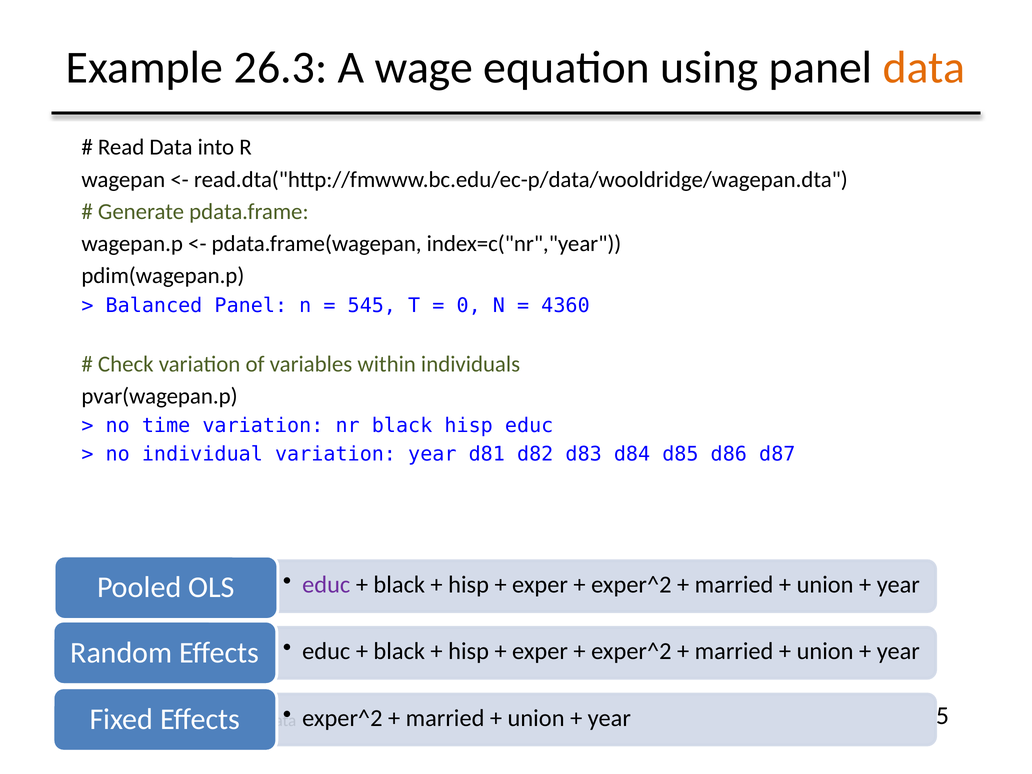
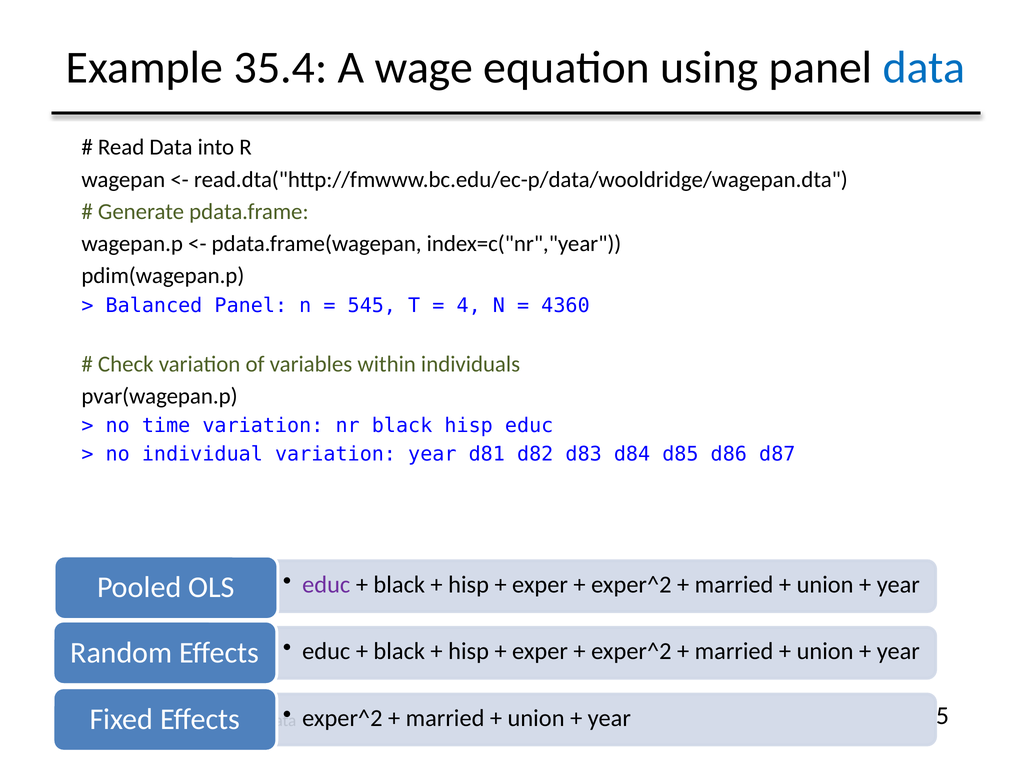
26.3: 26.3 -> 35.4
data at (924, 68) colour: orange -> blue
0: 0 -> 4
